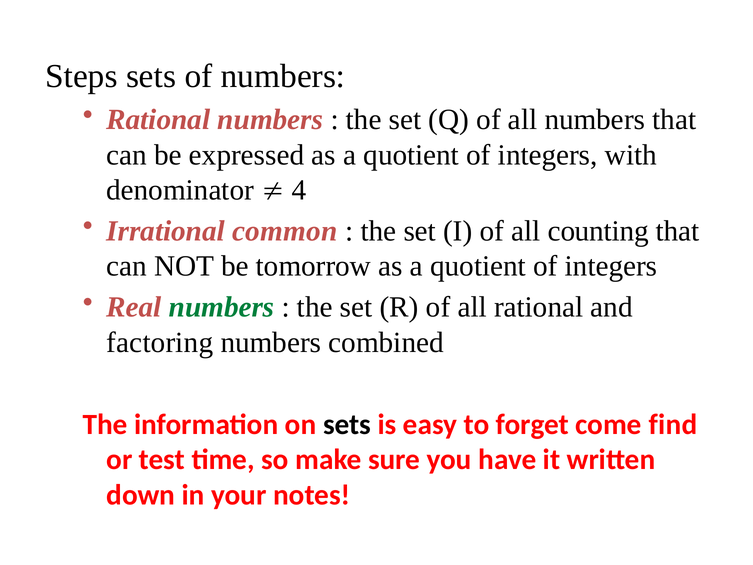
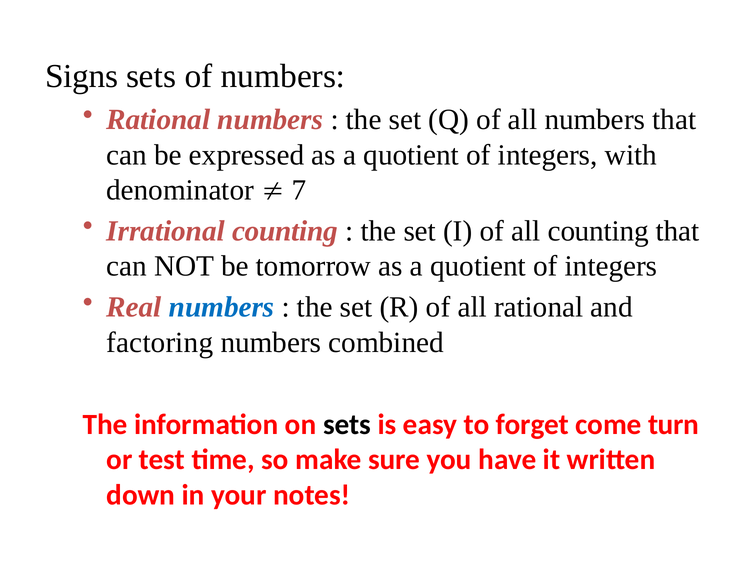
Steps: Steps -> Signs
4: 4 -> 7
Irrational common: common -> counting
numbers at (222, 307) colour: green -> blue
find: find -> turn
